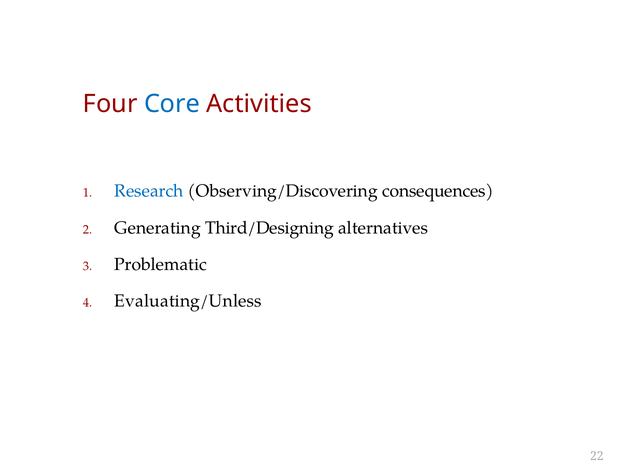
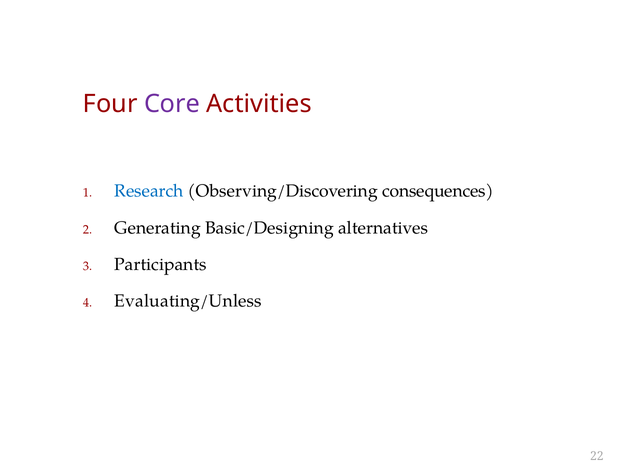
Core colour: blue -> purple
Third/Designing: Third/Designing -> Basic/Designing
Problematic: Problematic -> Participants
